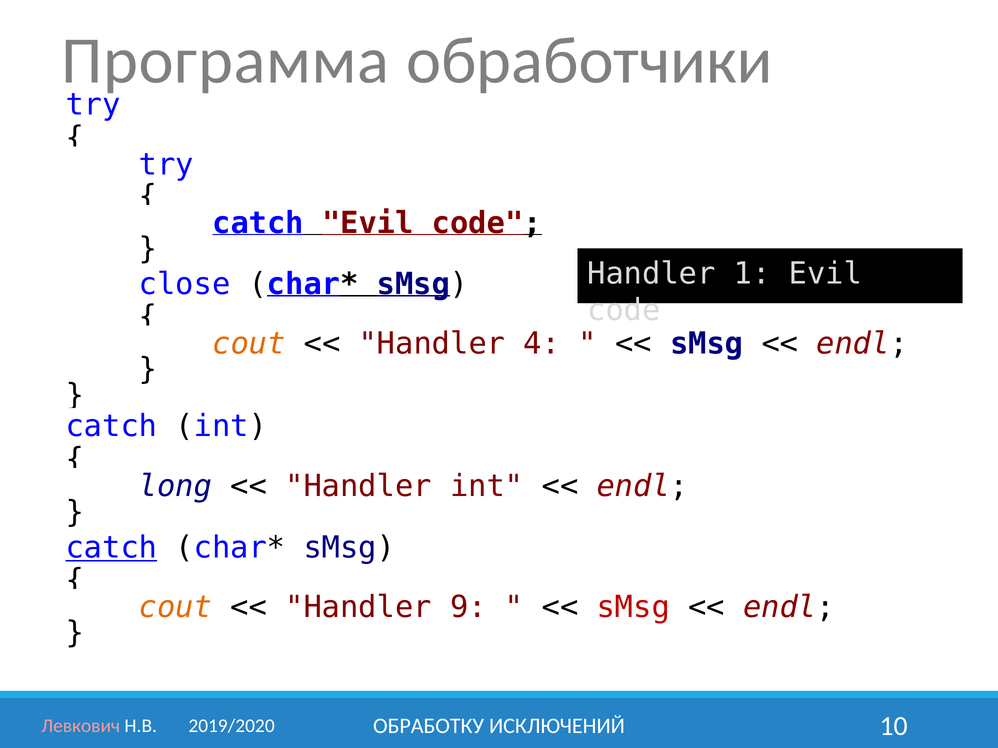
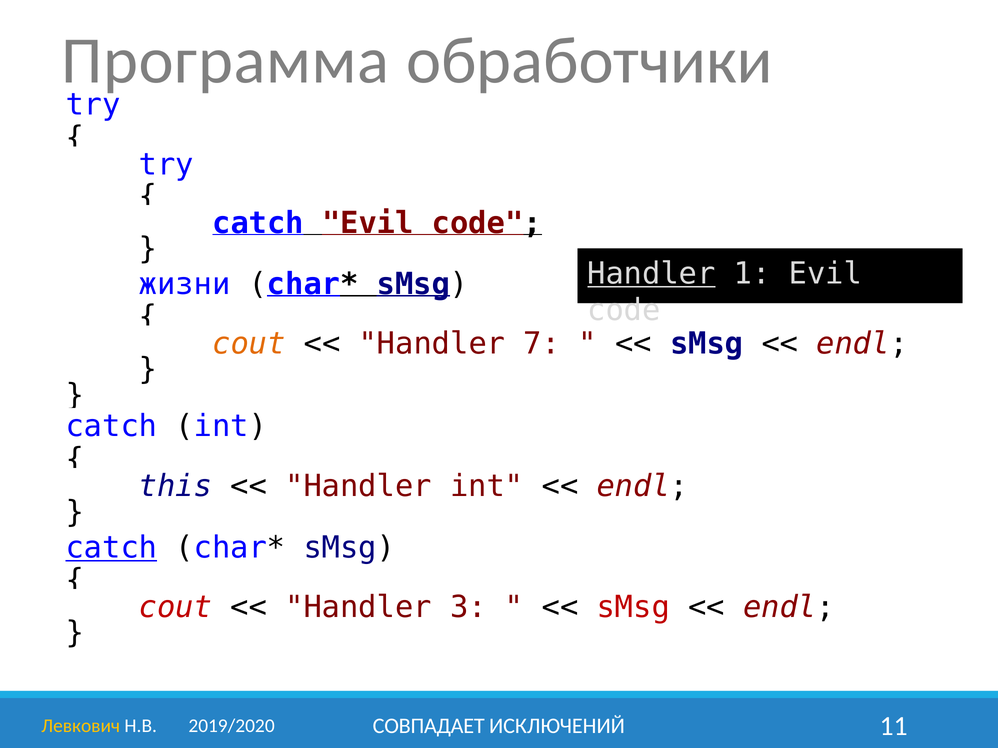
Handler at (651, 274) underline: none -> present
close: close -> жизни
4: 4 -> 7
long: long -> this
cout at (176, 607) colour: orange -> red
9: 9 -> 3
ОБРАБОТКУ: ОБРАБОТКУ -> СОВПАДАЕТ
10: 10 -> 11
Левкович colour: pink -> yellow
